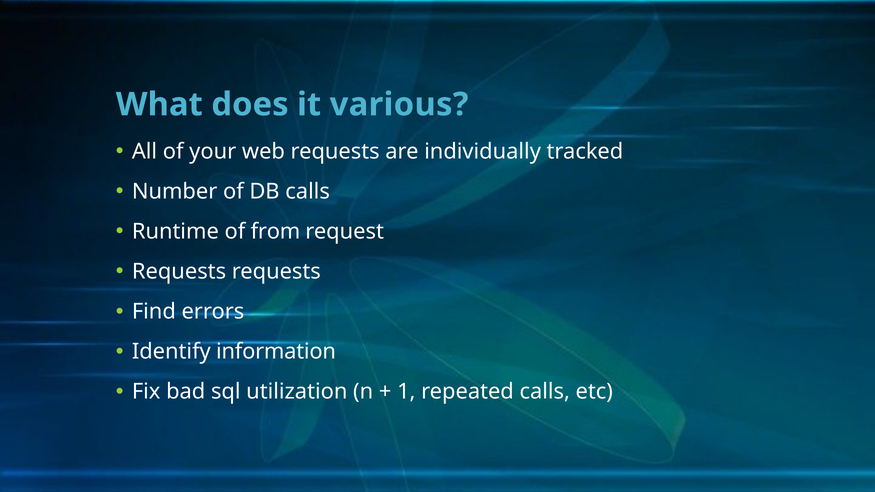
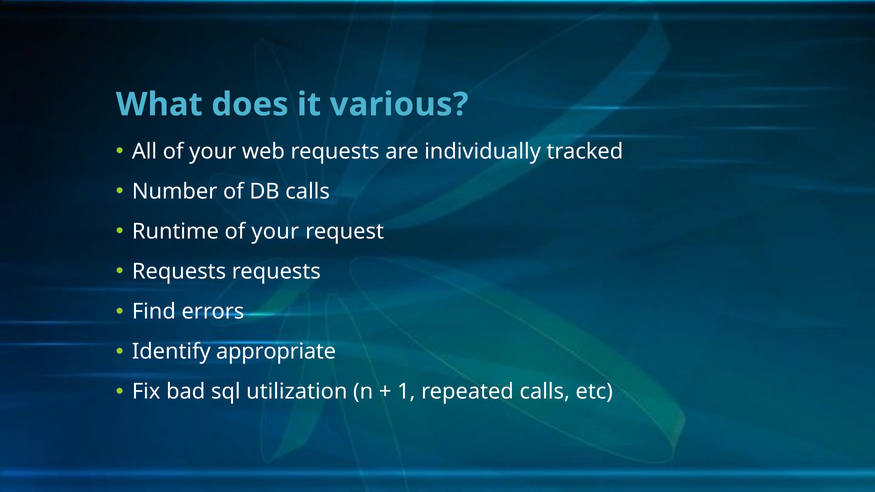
Runtime of from: from -> your
information: information -> appropriate
